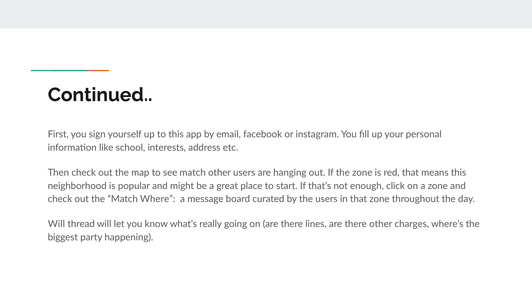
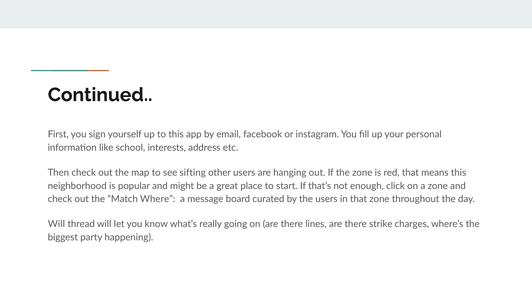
see match: match -> sifting
there other: other -> strike
